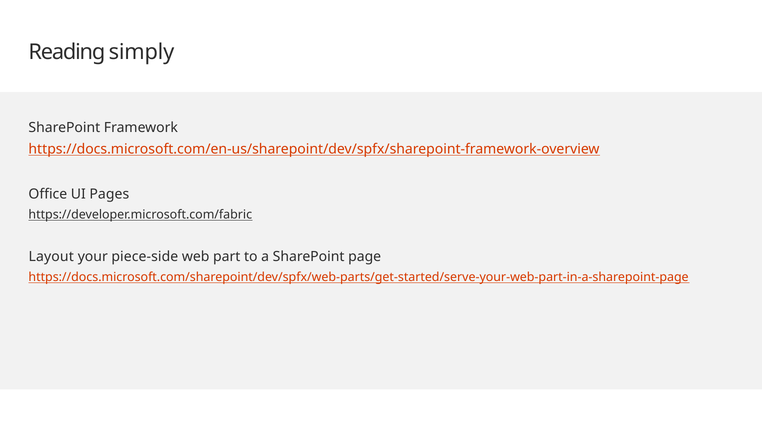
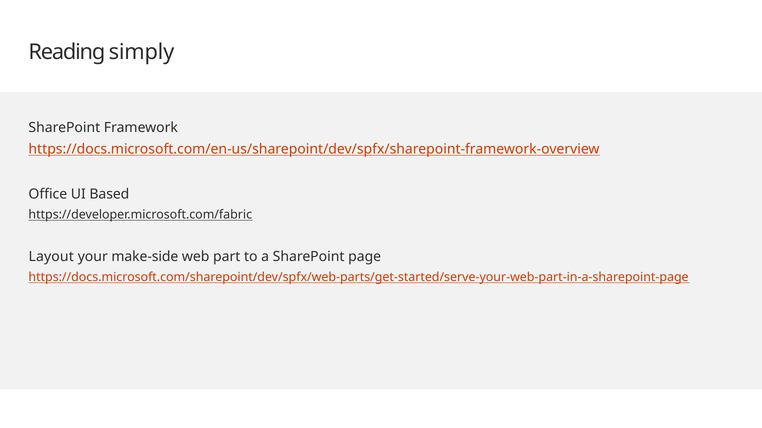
Pages: Pages -> Based
piece-side: piece-side -> make-side
